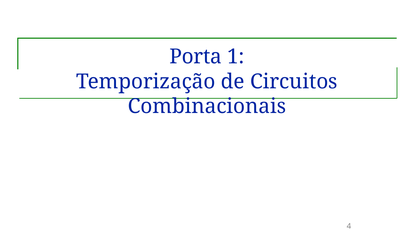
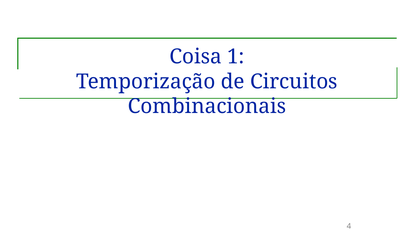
Porta: Porta -> Coisa
